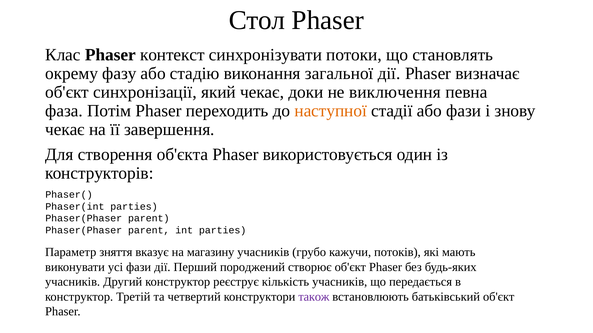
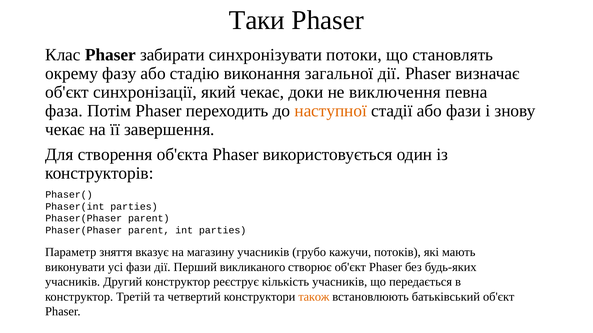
Стол: Стол -> Таки
контекст: контекст -> забирати
породжений: породжений -> викликаного
також colour: purple -> orange
